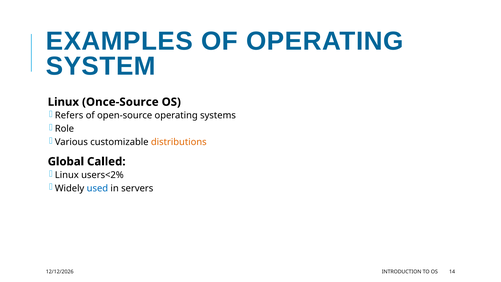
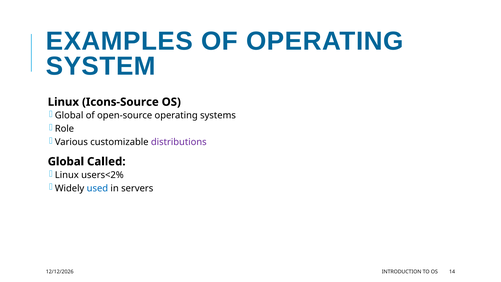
Once-Source: Once-Source -> Icons-Source
Refers at (69, 115): Refers -> Global
distributions colour: orange -> purple
